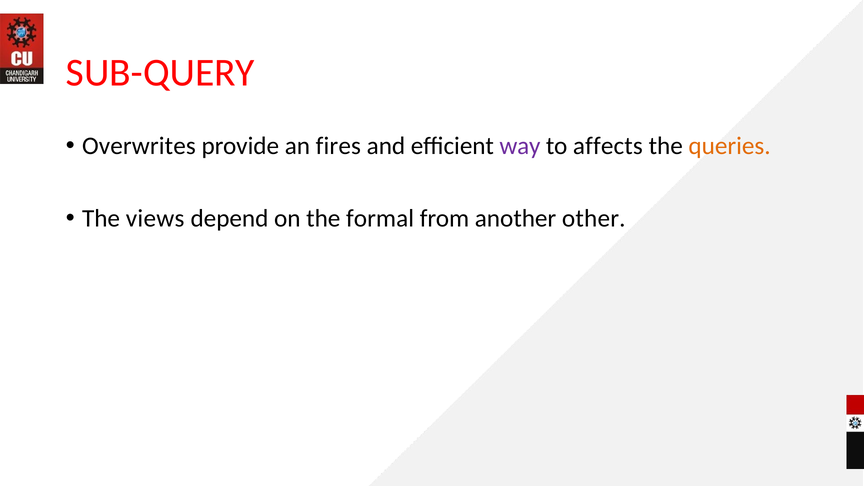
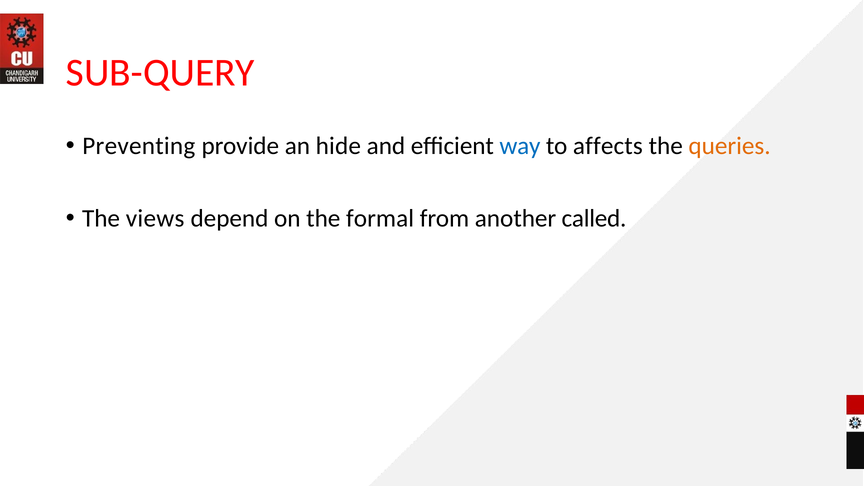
Overwrites: Overwrites -> Preventing
fires: fires -> hide
way colour: purple -> blue
other: other -> called
